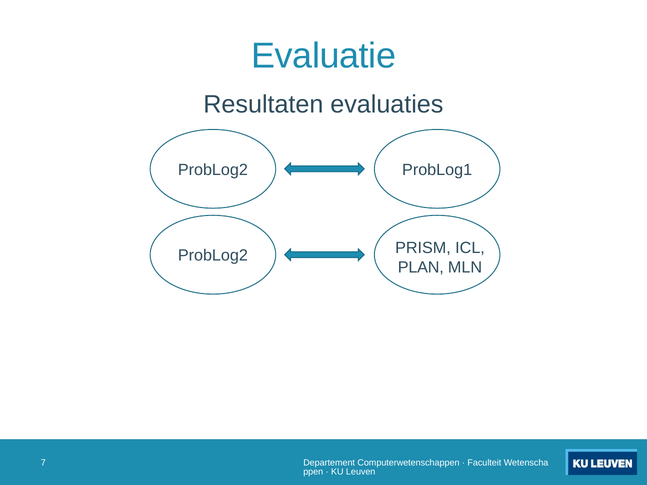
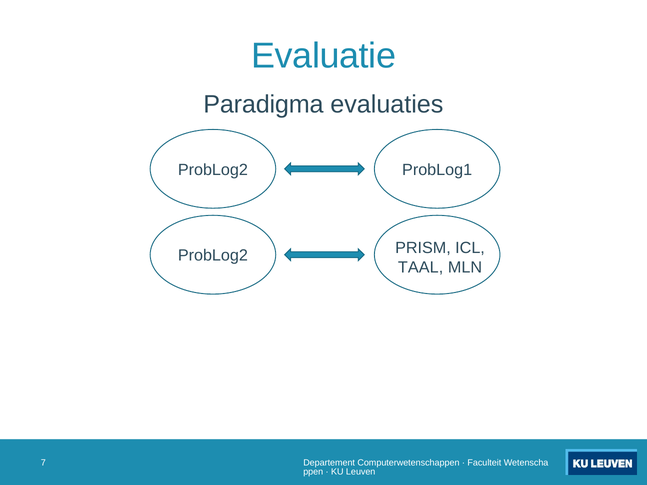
Resultaten: Resultaten -> Paradigma
PLAN: PLAN -> TAAL
